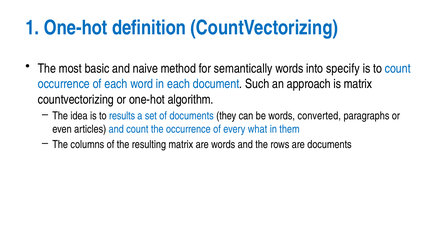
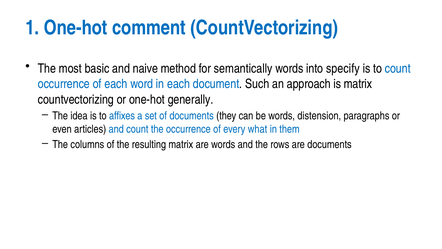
definition: definition -> comment
algorithm: algorithm -> generally
results: results -> affixes
converted: converted -> distension
